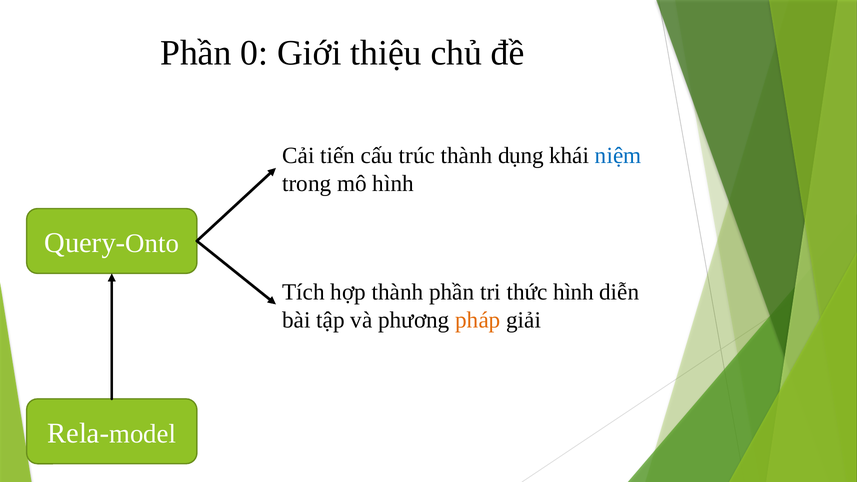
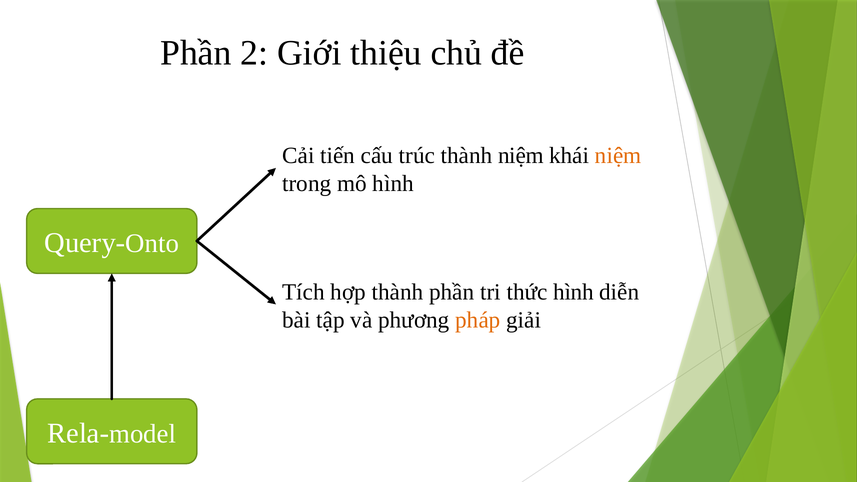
0: 0 -> 2
thành dụng: dụng -> niệm
niệm at (618, 156) colour: blue -> orange
